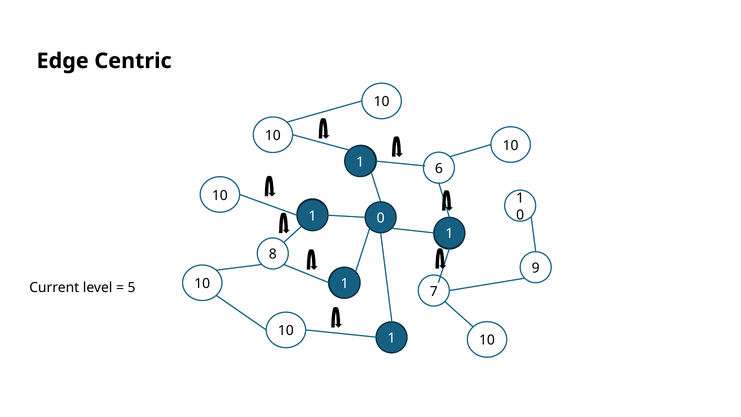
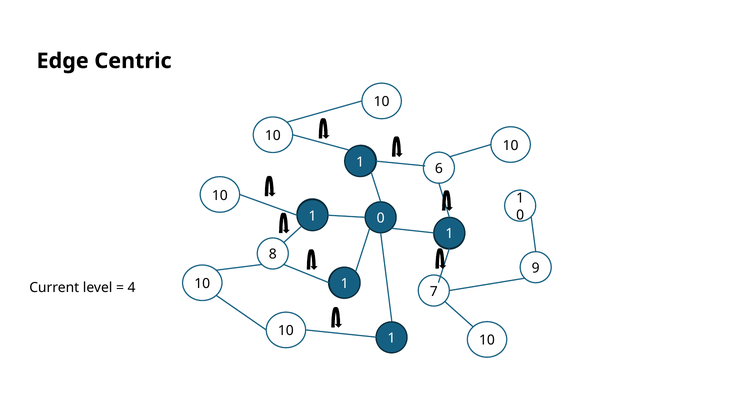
5: 5 -> 4
